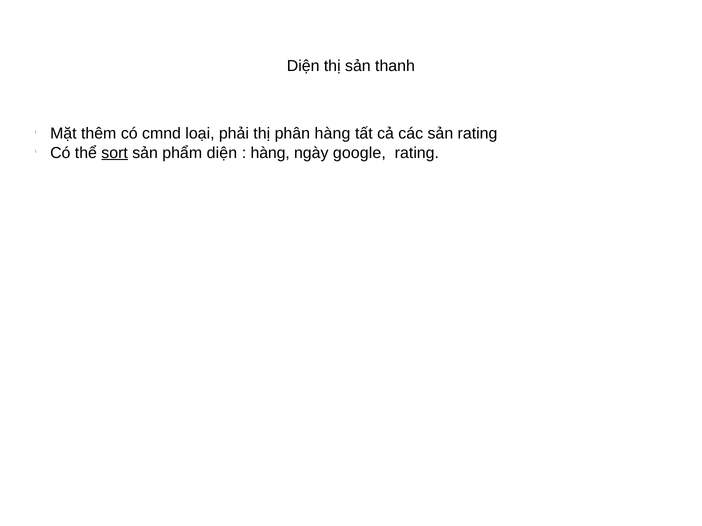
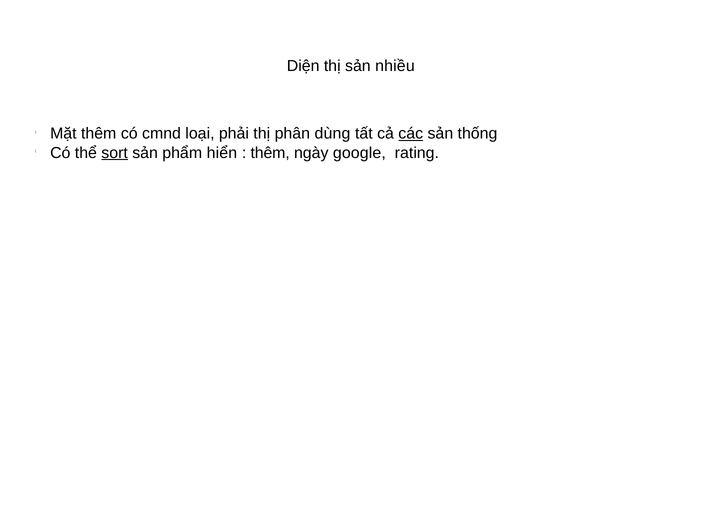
thanh: thanh -> nhiều
phân hàng: hàng -> dùng
các underline: none -> present
sản rating: rating -> thống
phẩm diện: diện -> hiển
hàng at (270, 153): hàng -> thêm
